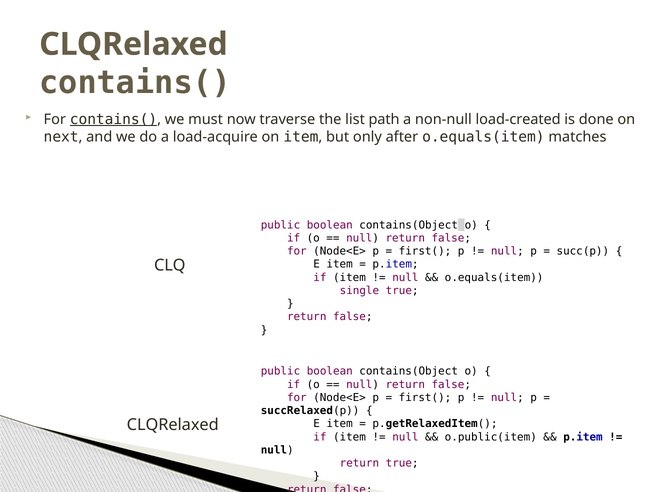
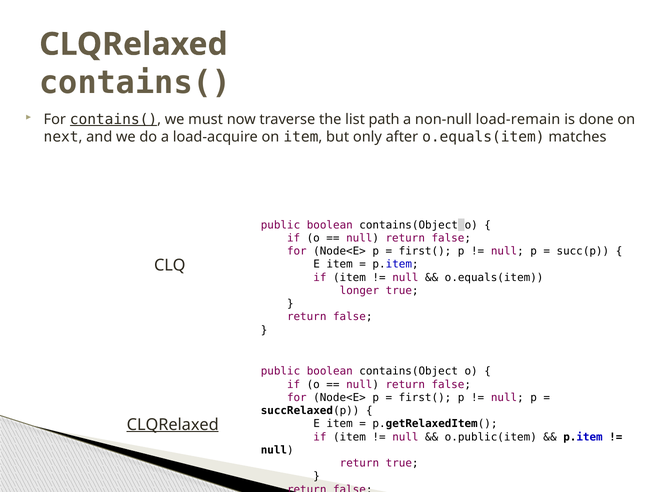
load-created: load-created -> load-remain
single: single -> longer
CLQRelaxed at (173, 425) underline: none -> present
